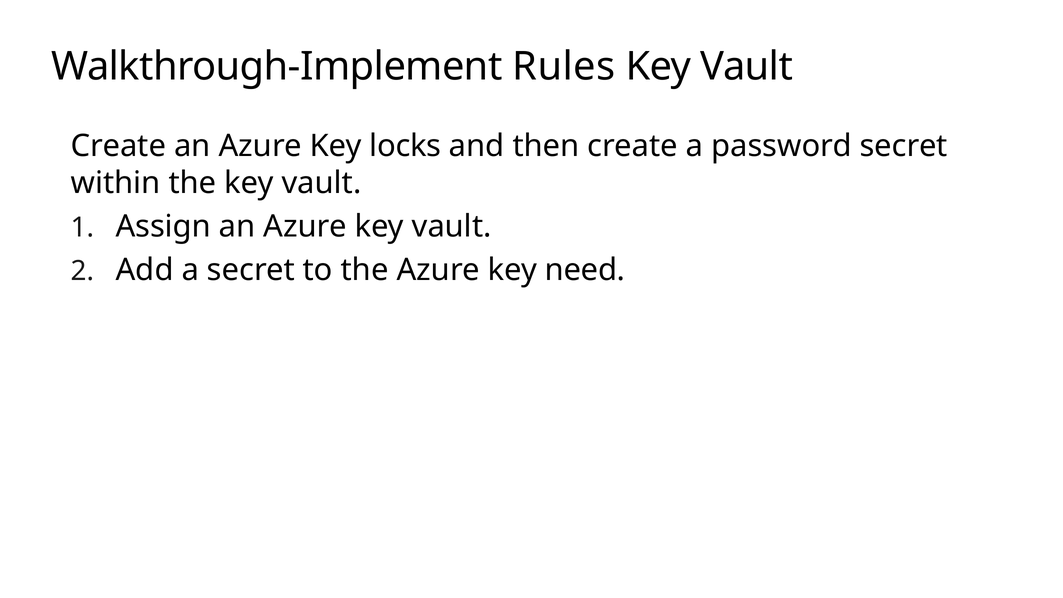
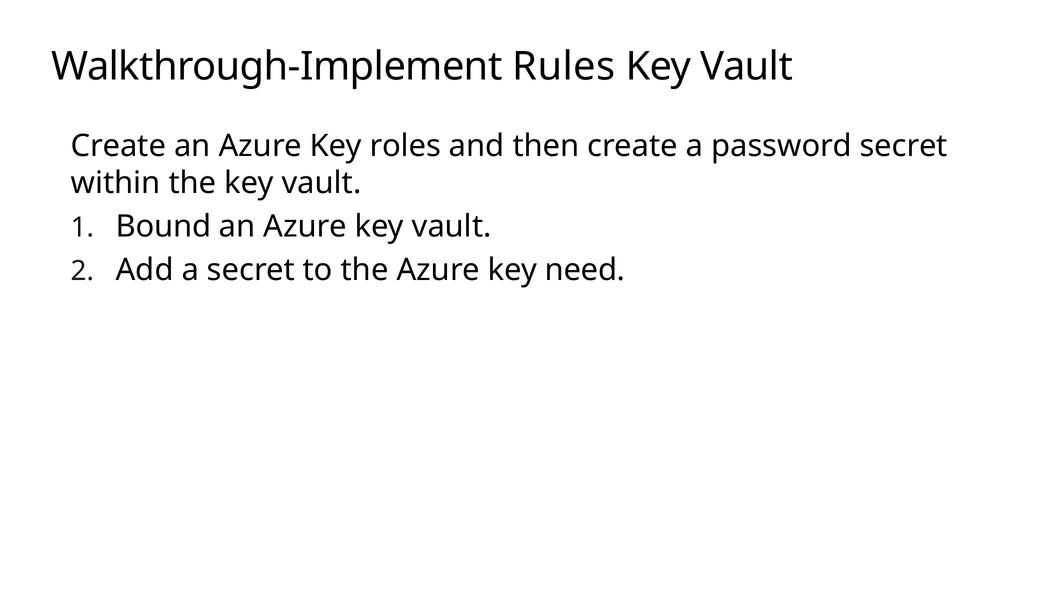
locks: locks -> roles
Assign: Assign -> Bound
